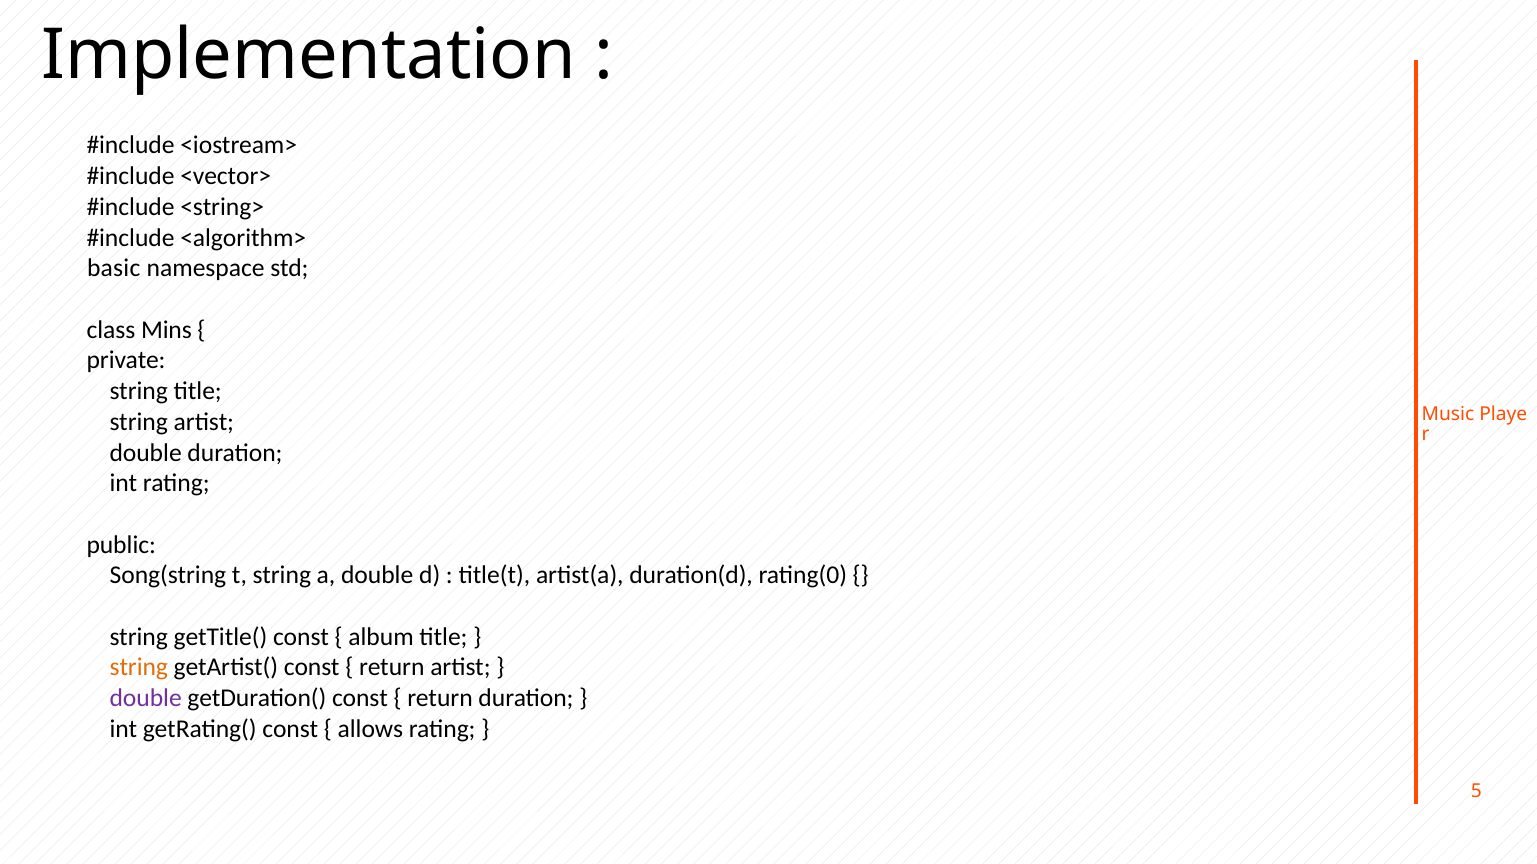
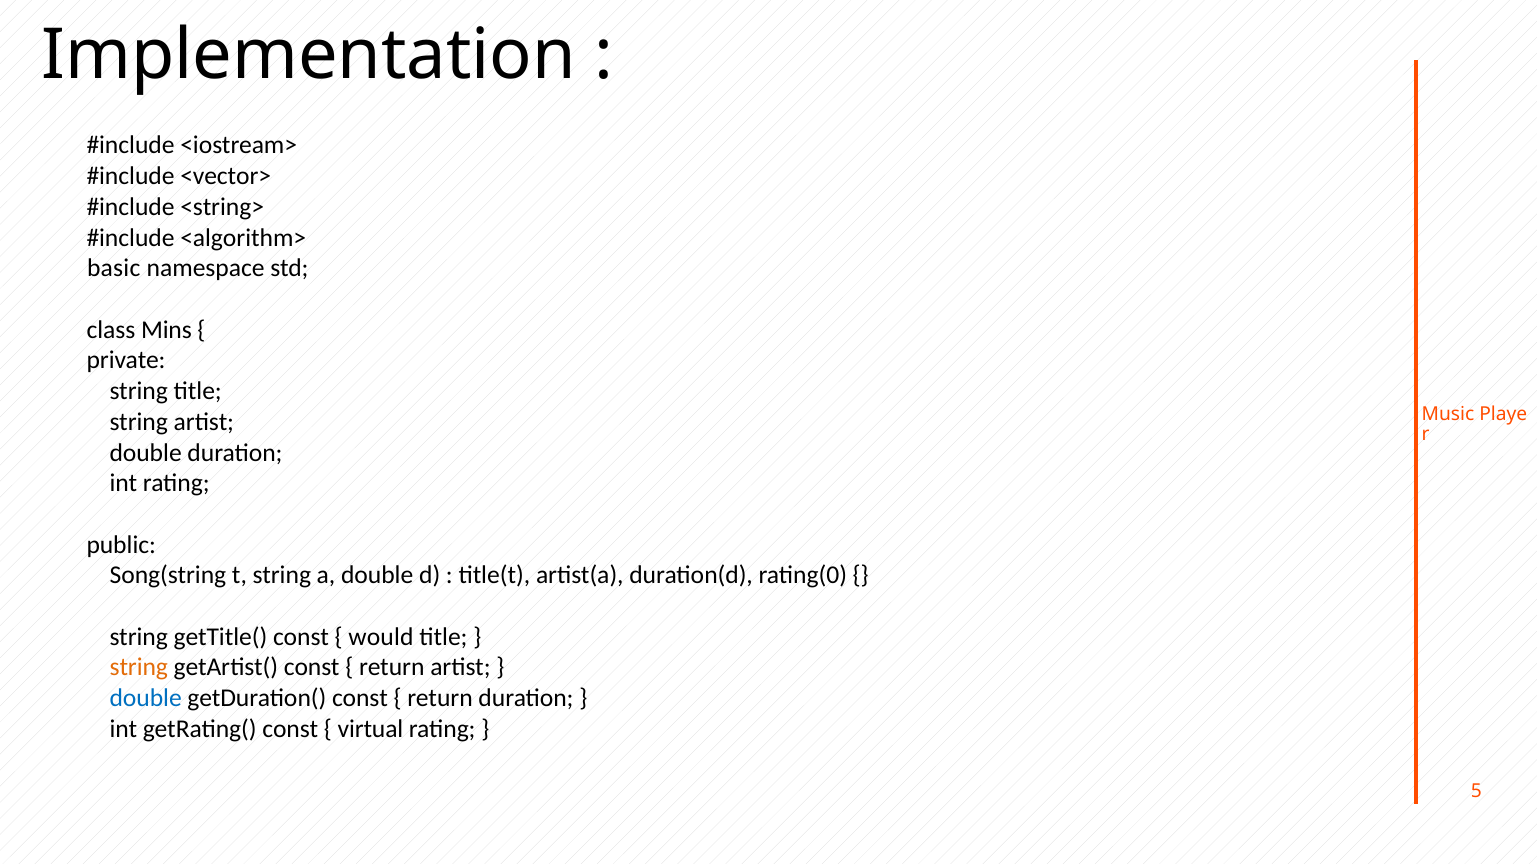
album: album -> would
double at (146, 699) colour: purple -> blue
allows: allows -> virtual
